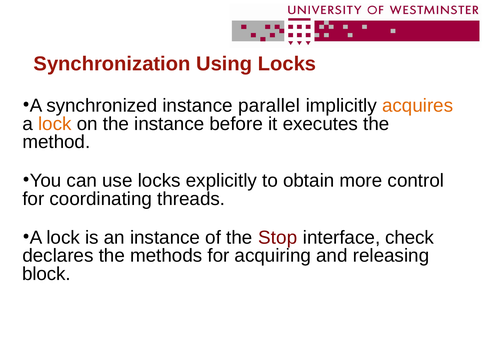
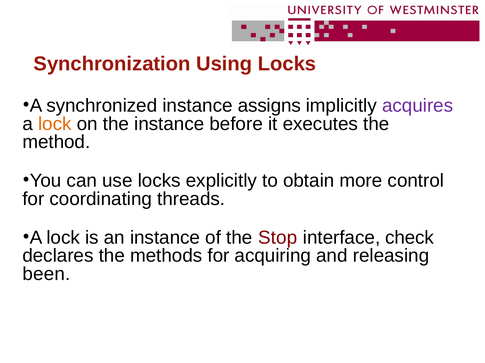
parallel: parallel -> assigns
acquires colour: orange -> purple
block: block -> been
